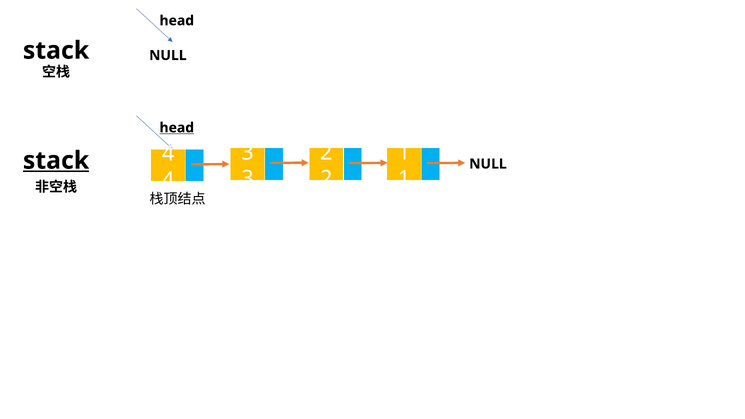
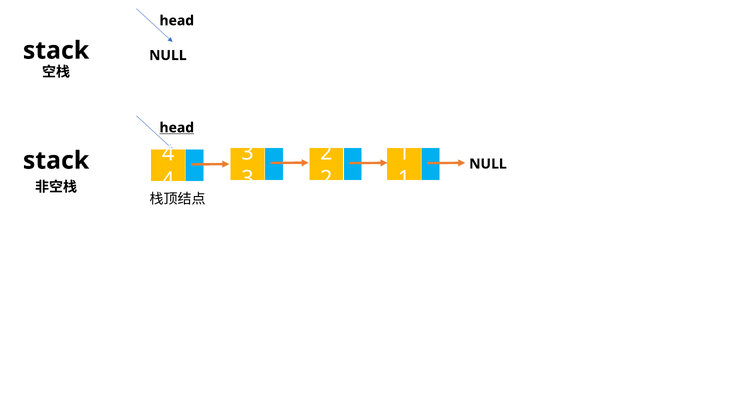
stack at (56, 161) underline: present -> none
